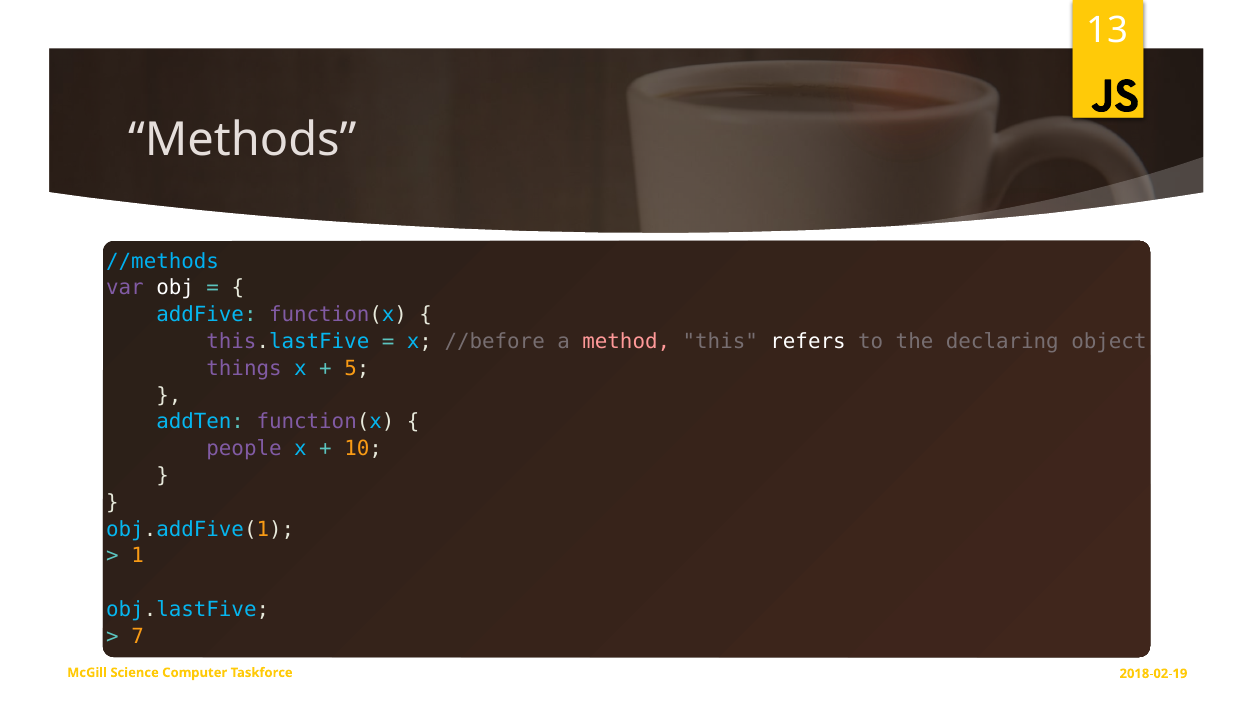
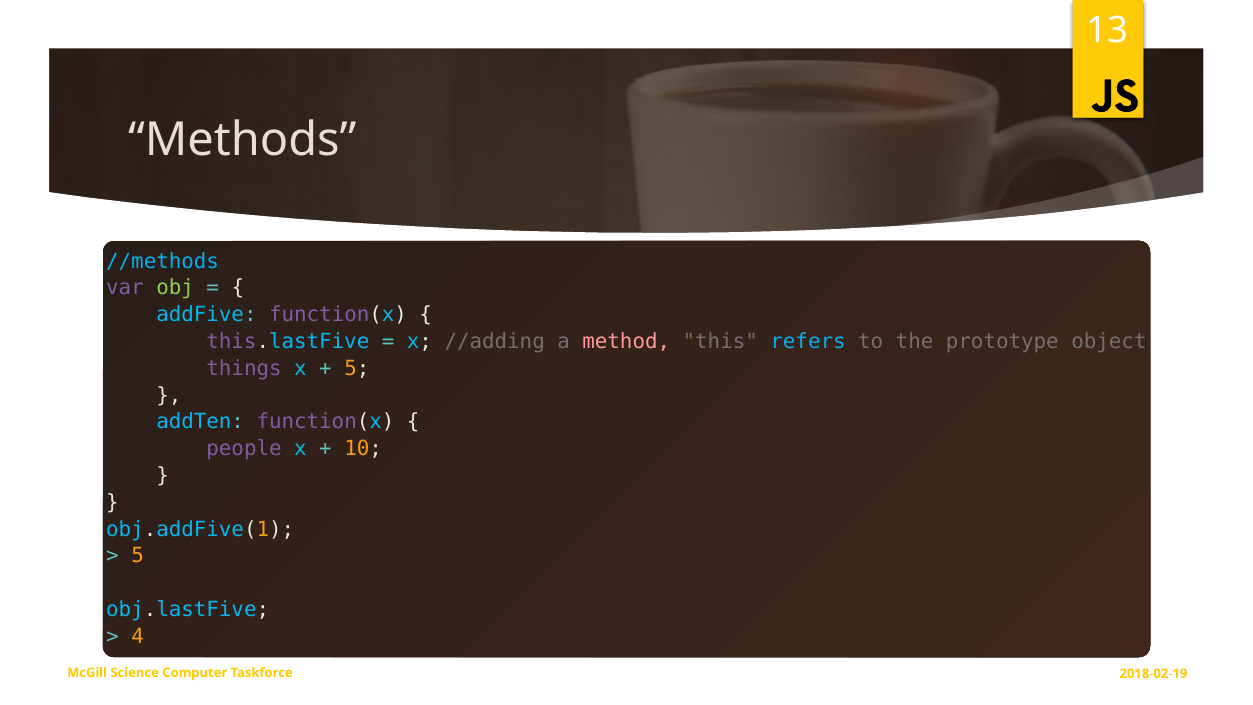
obj colour: white -> light green
//before: //before -> //adding
refers colour: white -> light blue
declaring: declaring -> prototype
1 at (138, 556): 1 -> 5
7: 7 -> 4
